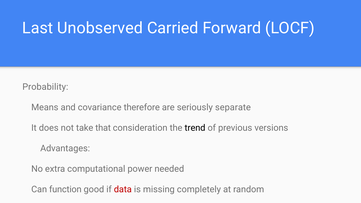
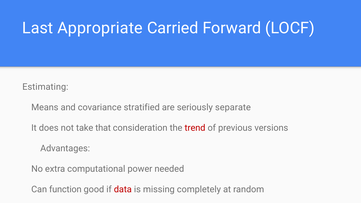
Unobserved: Unobserved -> Appropriate
Probability: Probability -> Estimating
therefore: therefore -> stratified
trend colour: black -> red
